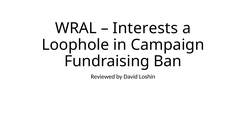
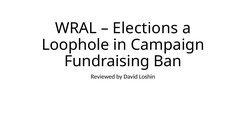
Interests: Interests -> Elections
